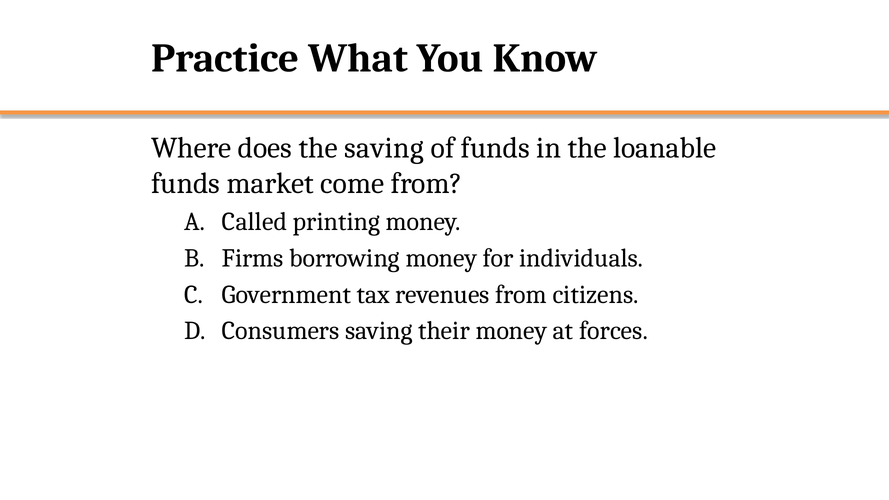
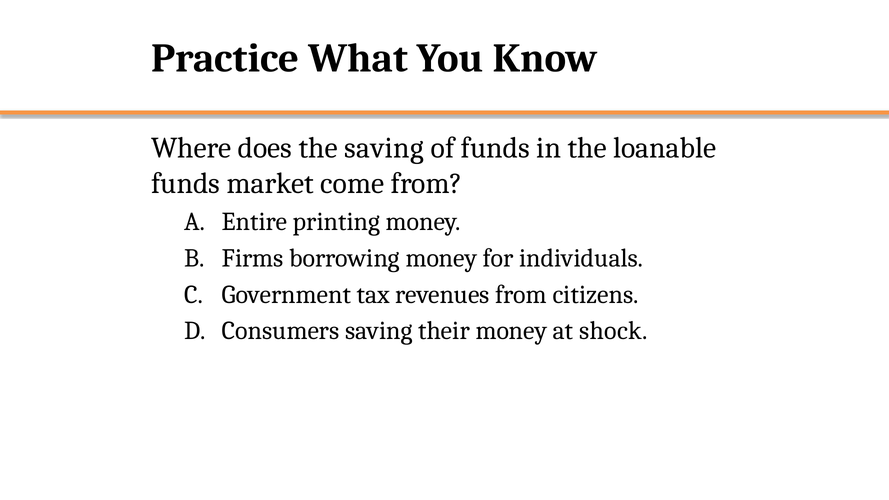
Called: Called -> Entire
forces: forces -> shock
